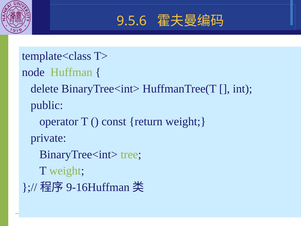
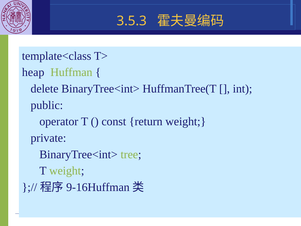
9.5.6: 9.5.6 -> 3.5.3
node: node -> heap
